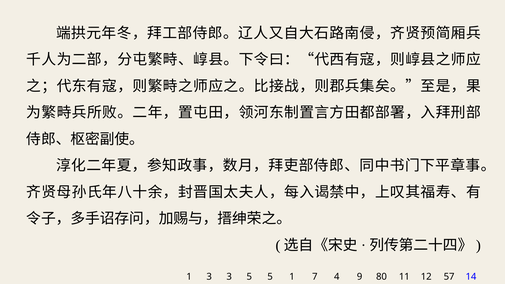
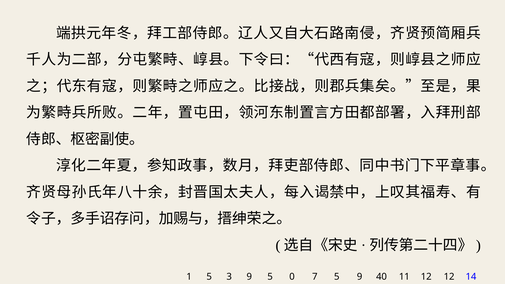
1 3: 3 -> 5
3 5: 5 -> 9
5 1: 1 -> 0
7 4: 4 -> 5
80: 80 -> 40
12 57: 57 -> 12
